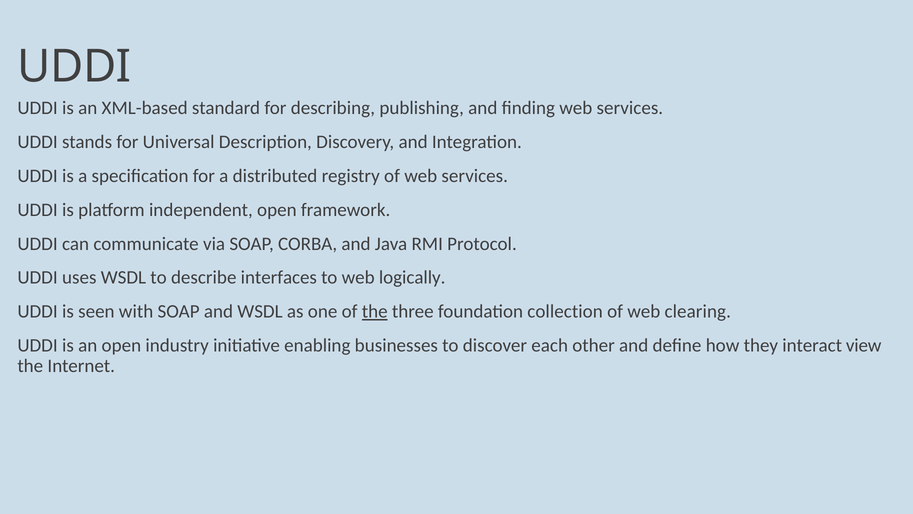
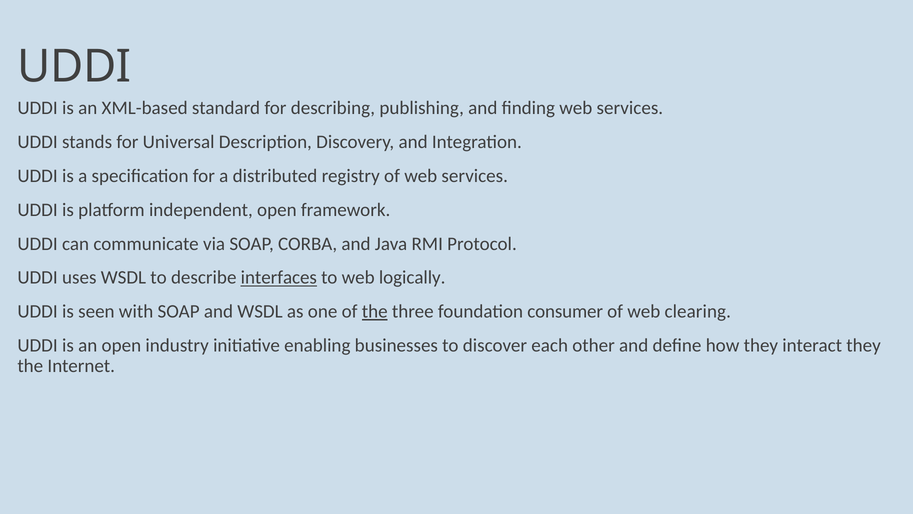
interfaces underline: none -> present
collection: collection -> consumer
interact view: view -> they
